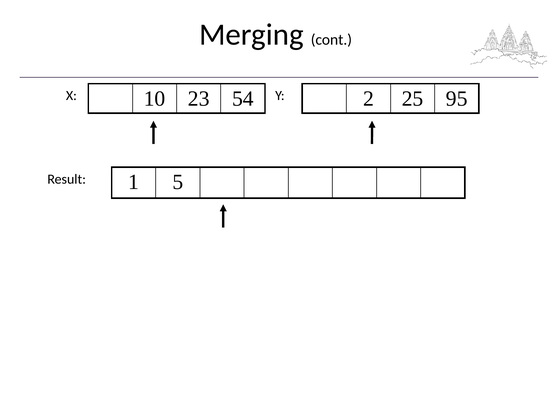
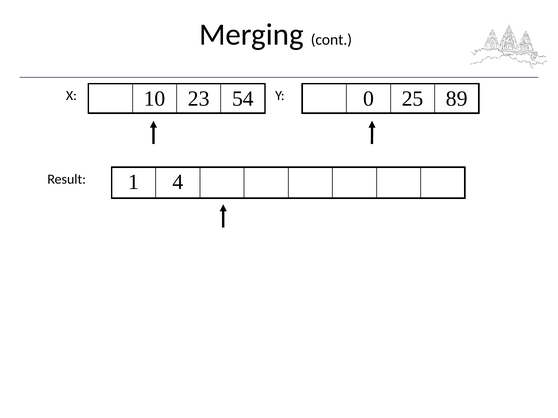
2: 2 -> 0
95: 95 -> 89
5: 5 -> 4
